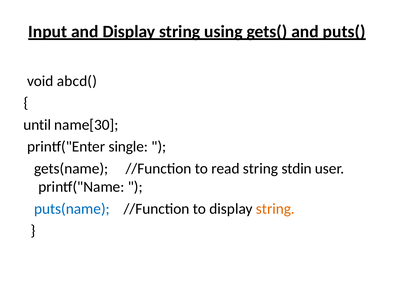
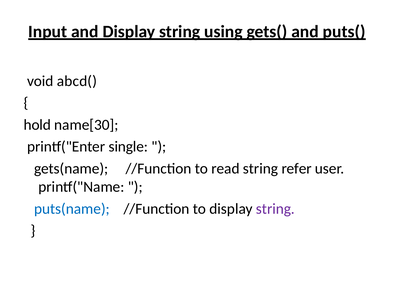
until: until -> hold
stdin: stdin -> refer
string at (275, 209) colour: orange -> purple
